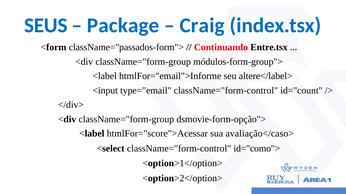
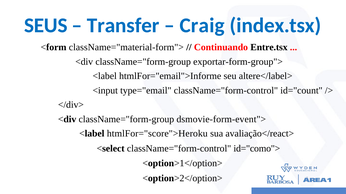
Package: Package -> Transfer
className="passados-form">: className="passados-form"> -> className="material-form">
módulos-form-group">: módulos-form-group"> -> exportar-form-group">
dsmovie-form-opção">: dsmovie-form-opção"> -> dsmovie-form-event">
htmlFor="score">Acessar: htmlFor="score">Acessar -> htmlFor="score">Heroku
avaliação</caso>: avaliação</caso> -> avaliação</react>
